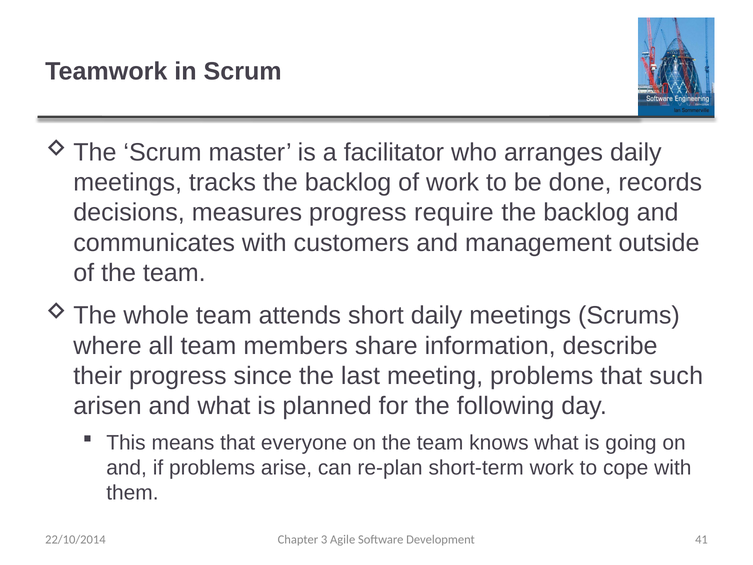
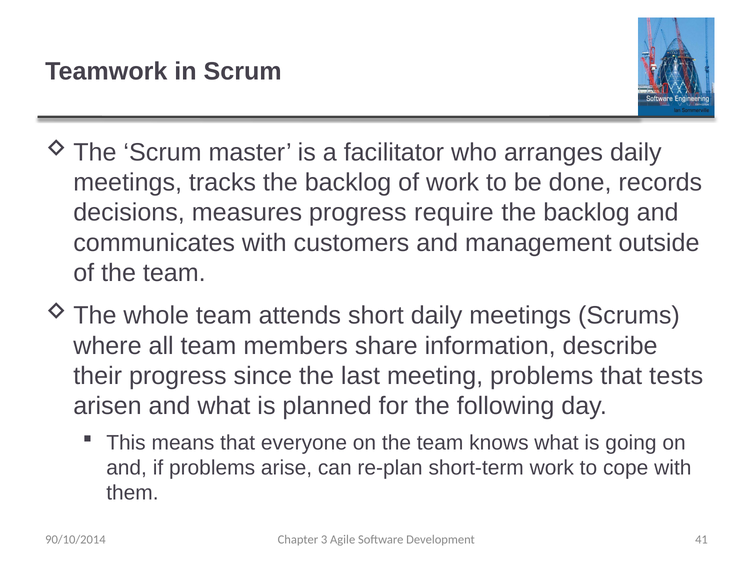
such: such -> tests
22/10/2014: 22/10/2014 -> 90/10/2014
